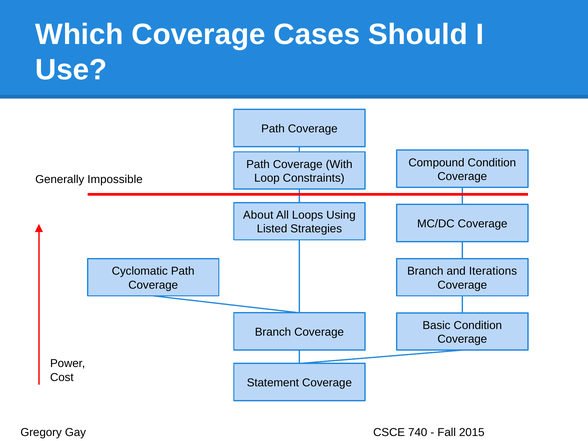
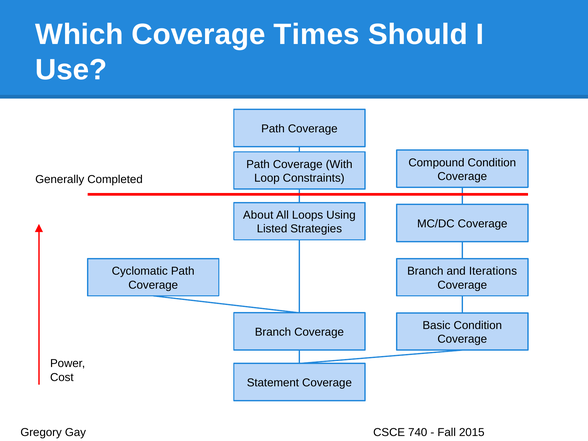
Cases: Cases -> Times
Impossible: Impossible -> Completed
